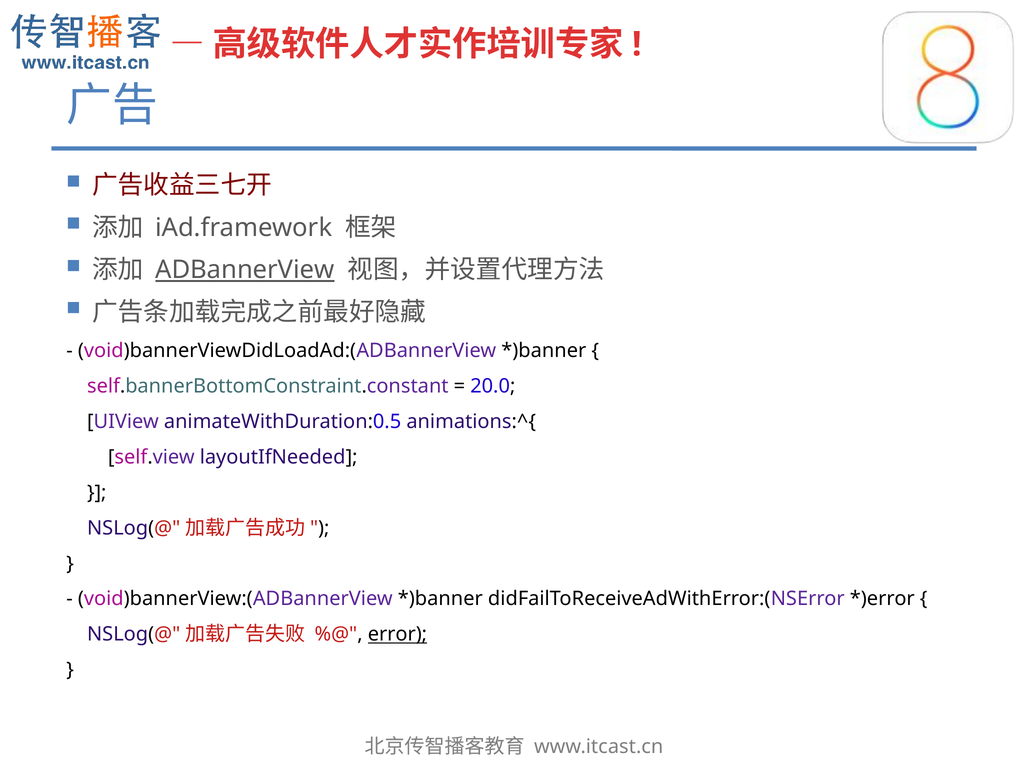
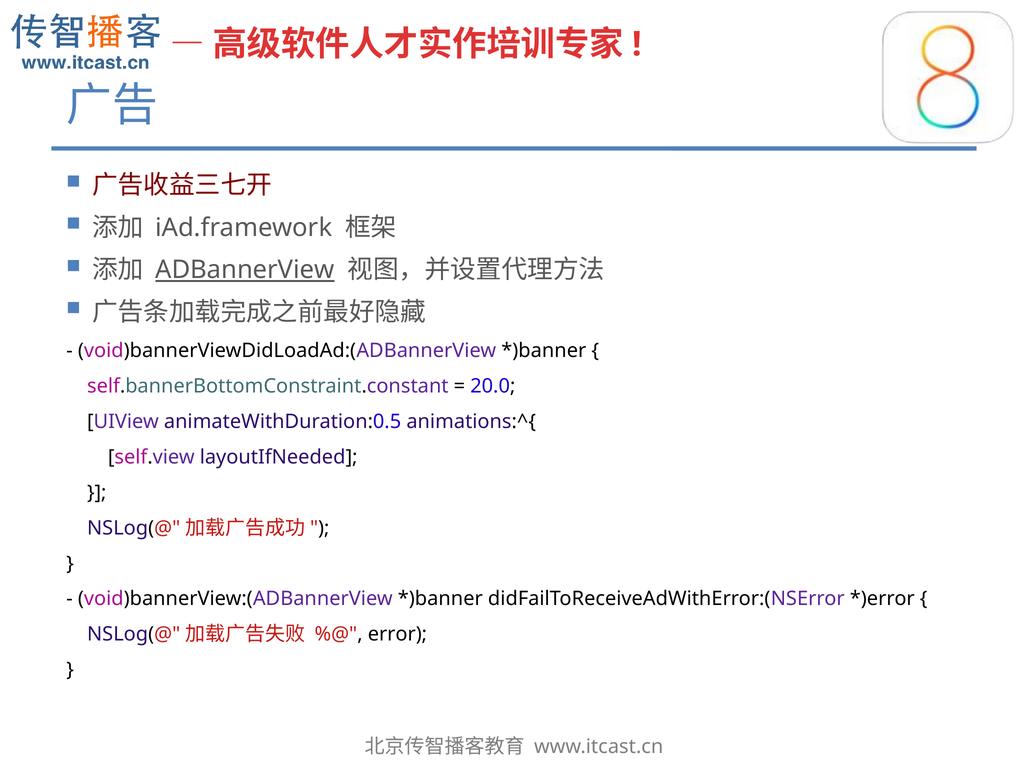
error underline: present -> none
